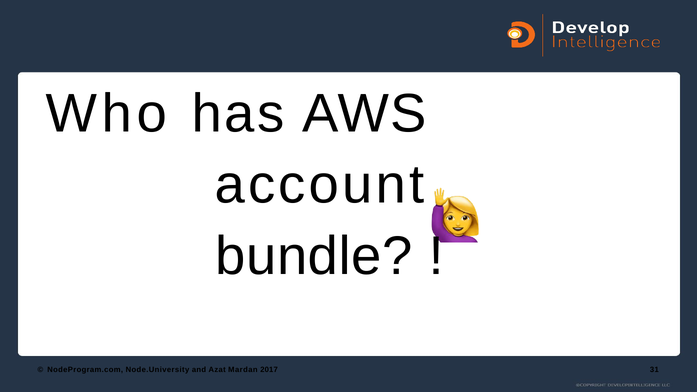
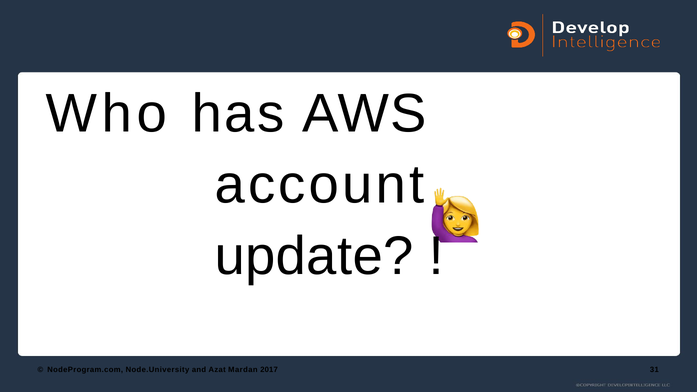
bundle: bundle -> update
